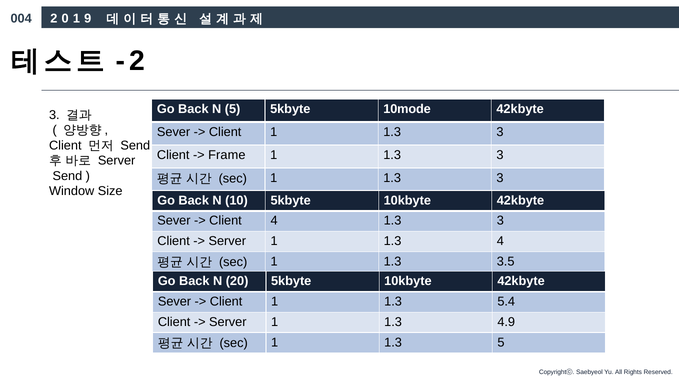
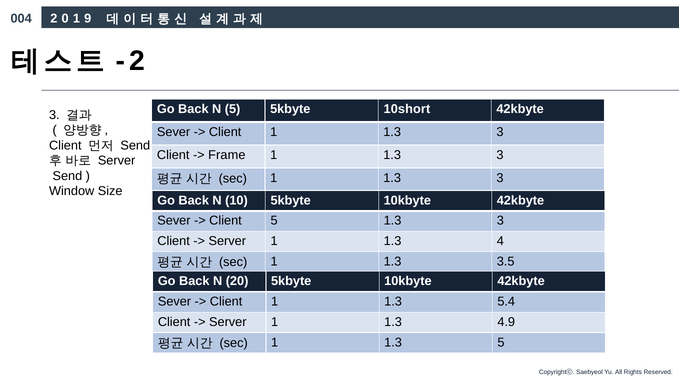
10mode: 10mode -> 10short
Client 4: 4 -> 5
